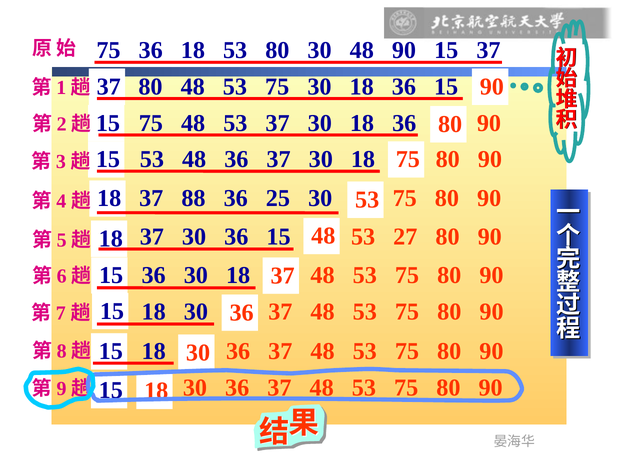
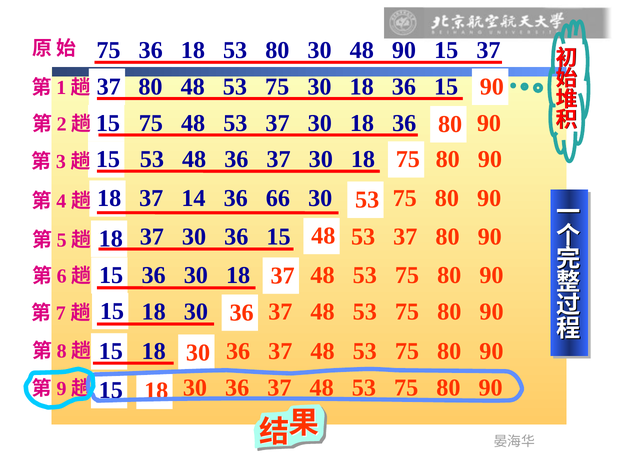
88: 88 -> 14
25: 25 -> 66
27 at (405, 236): 27 -> 37
